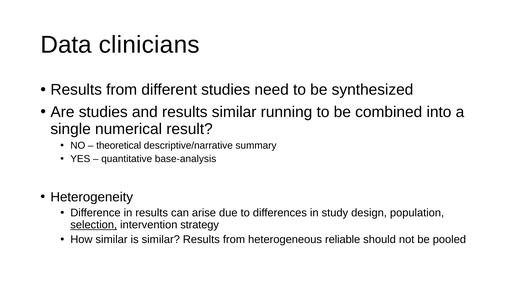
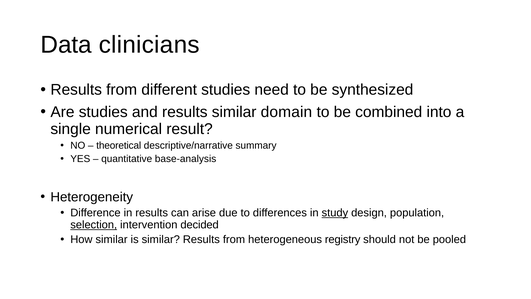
running: running -> domain
study underline: none -> present
strategy: strategy -> decided
reliable: reliable -> registry
